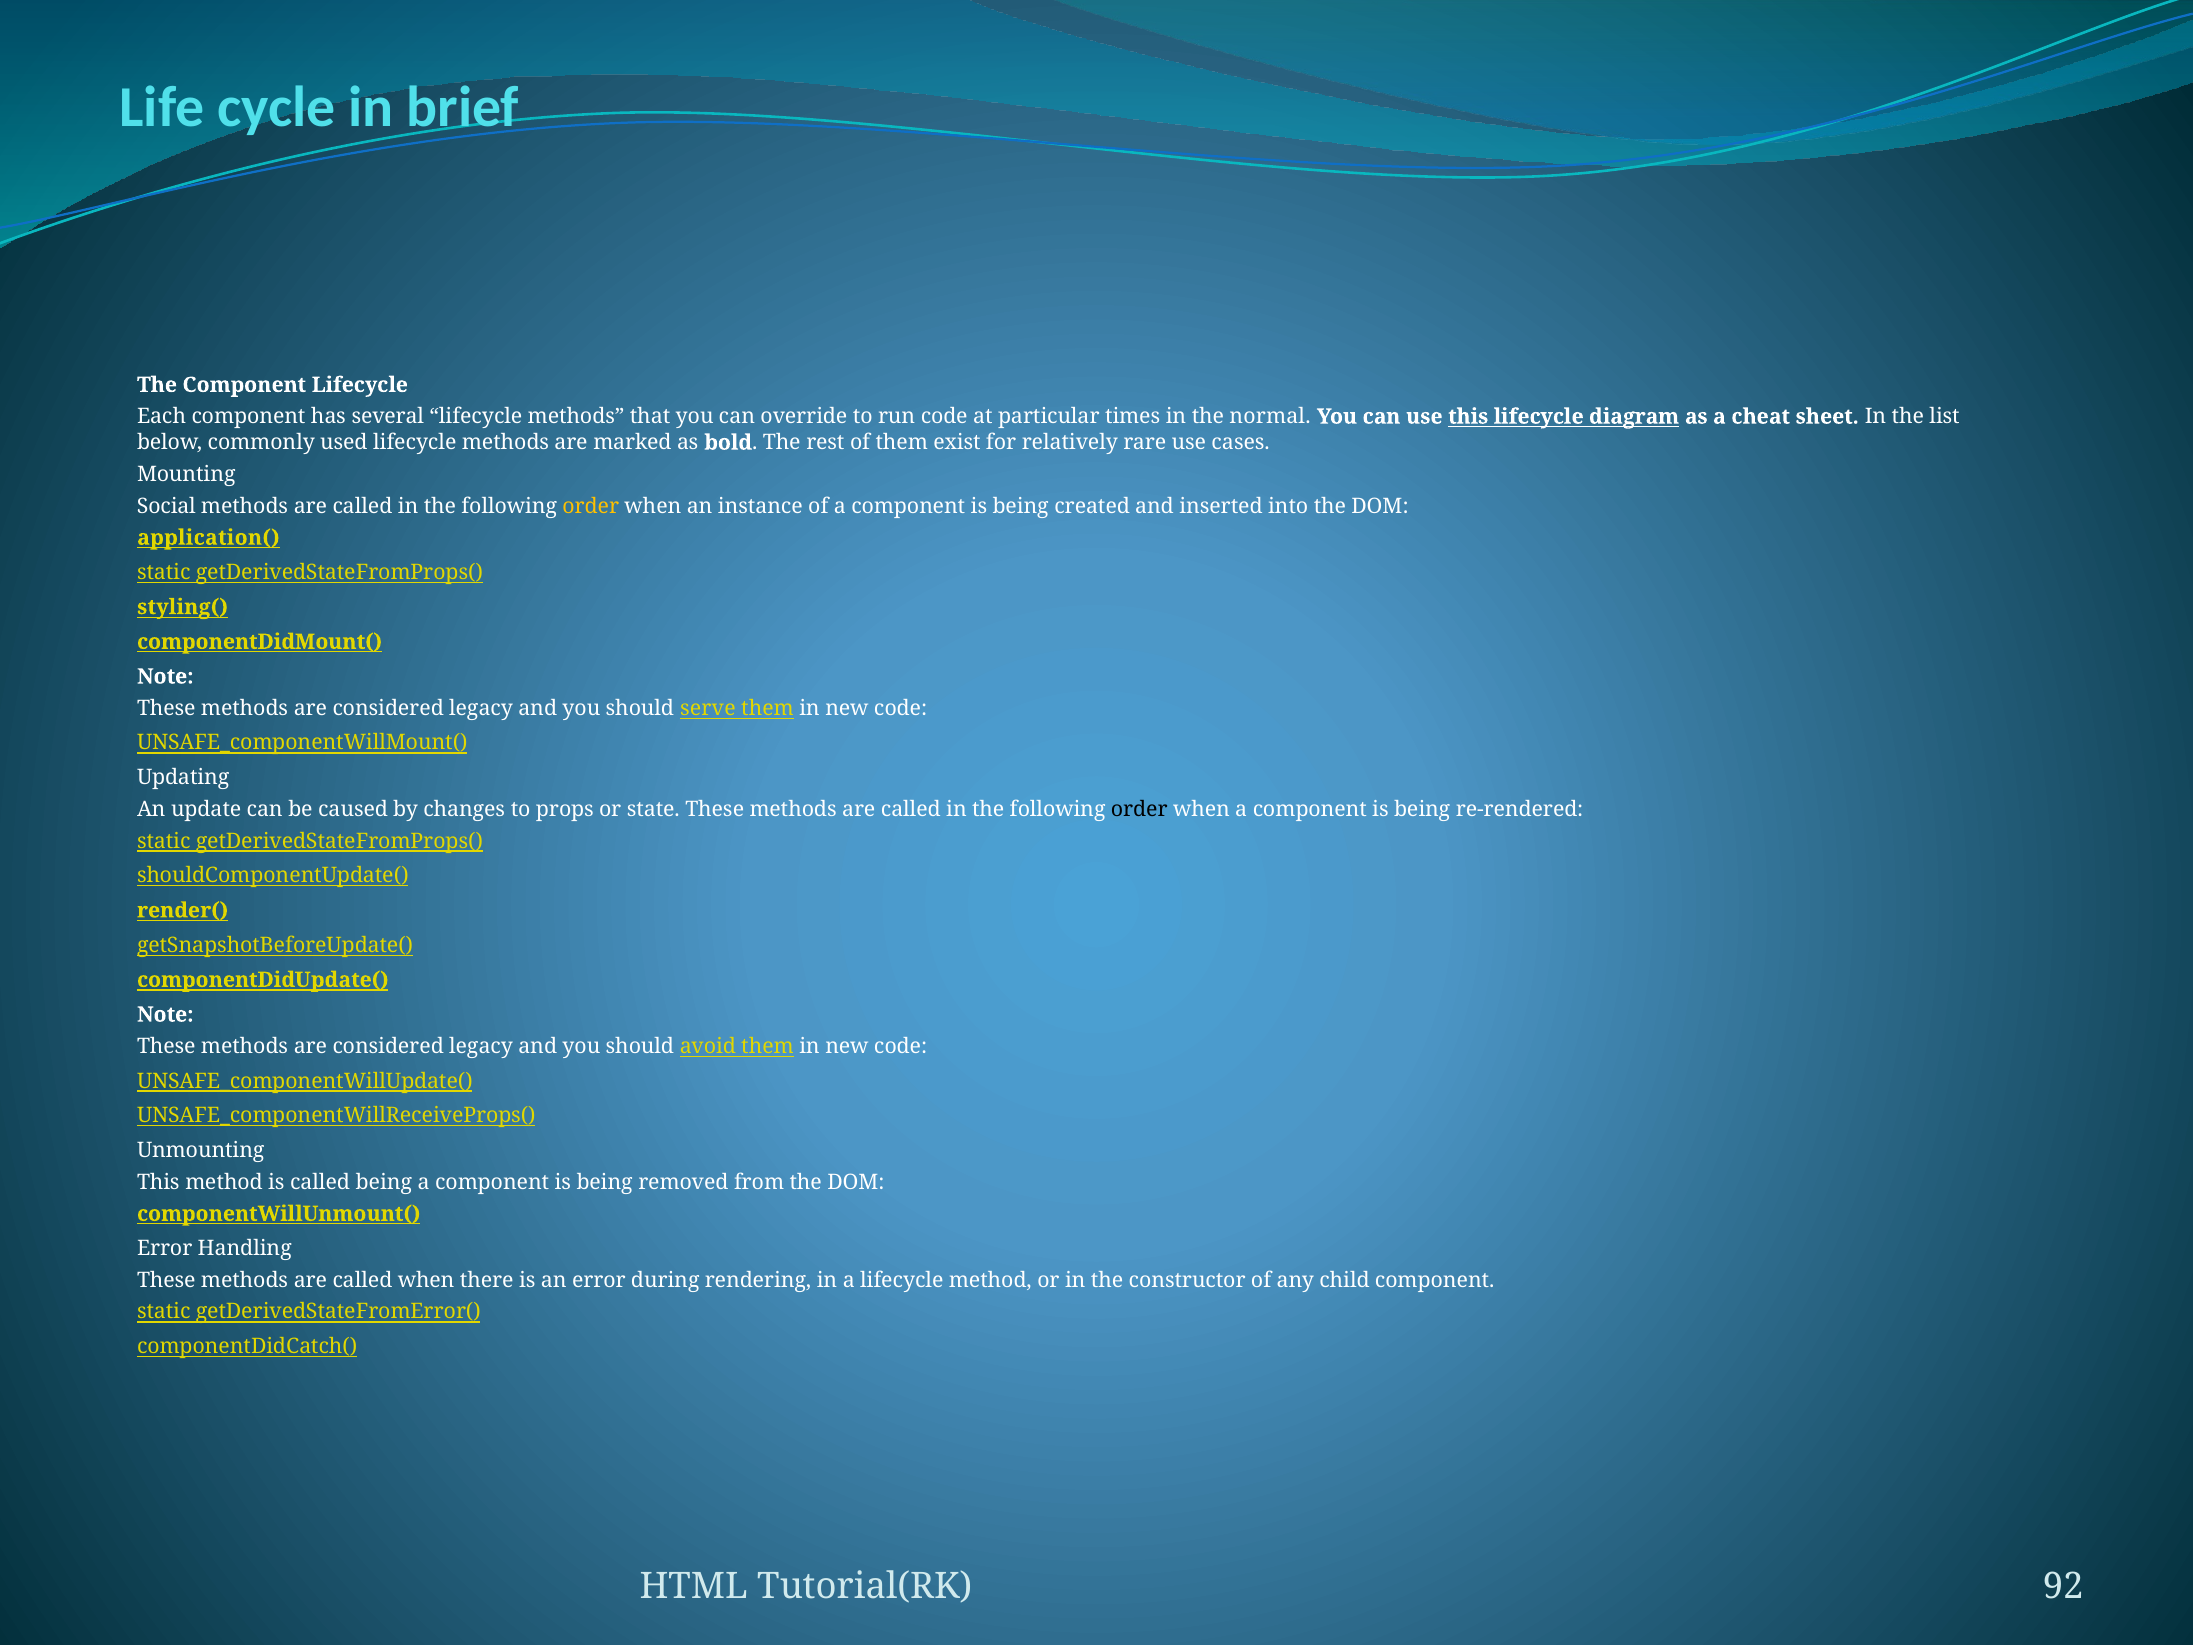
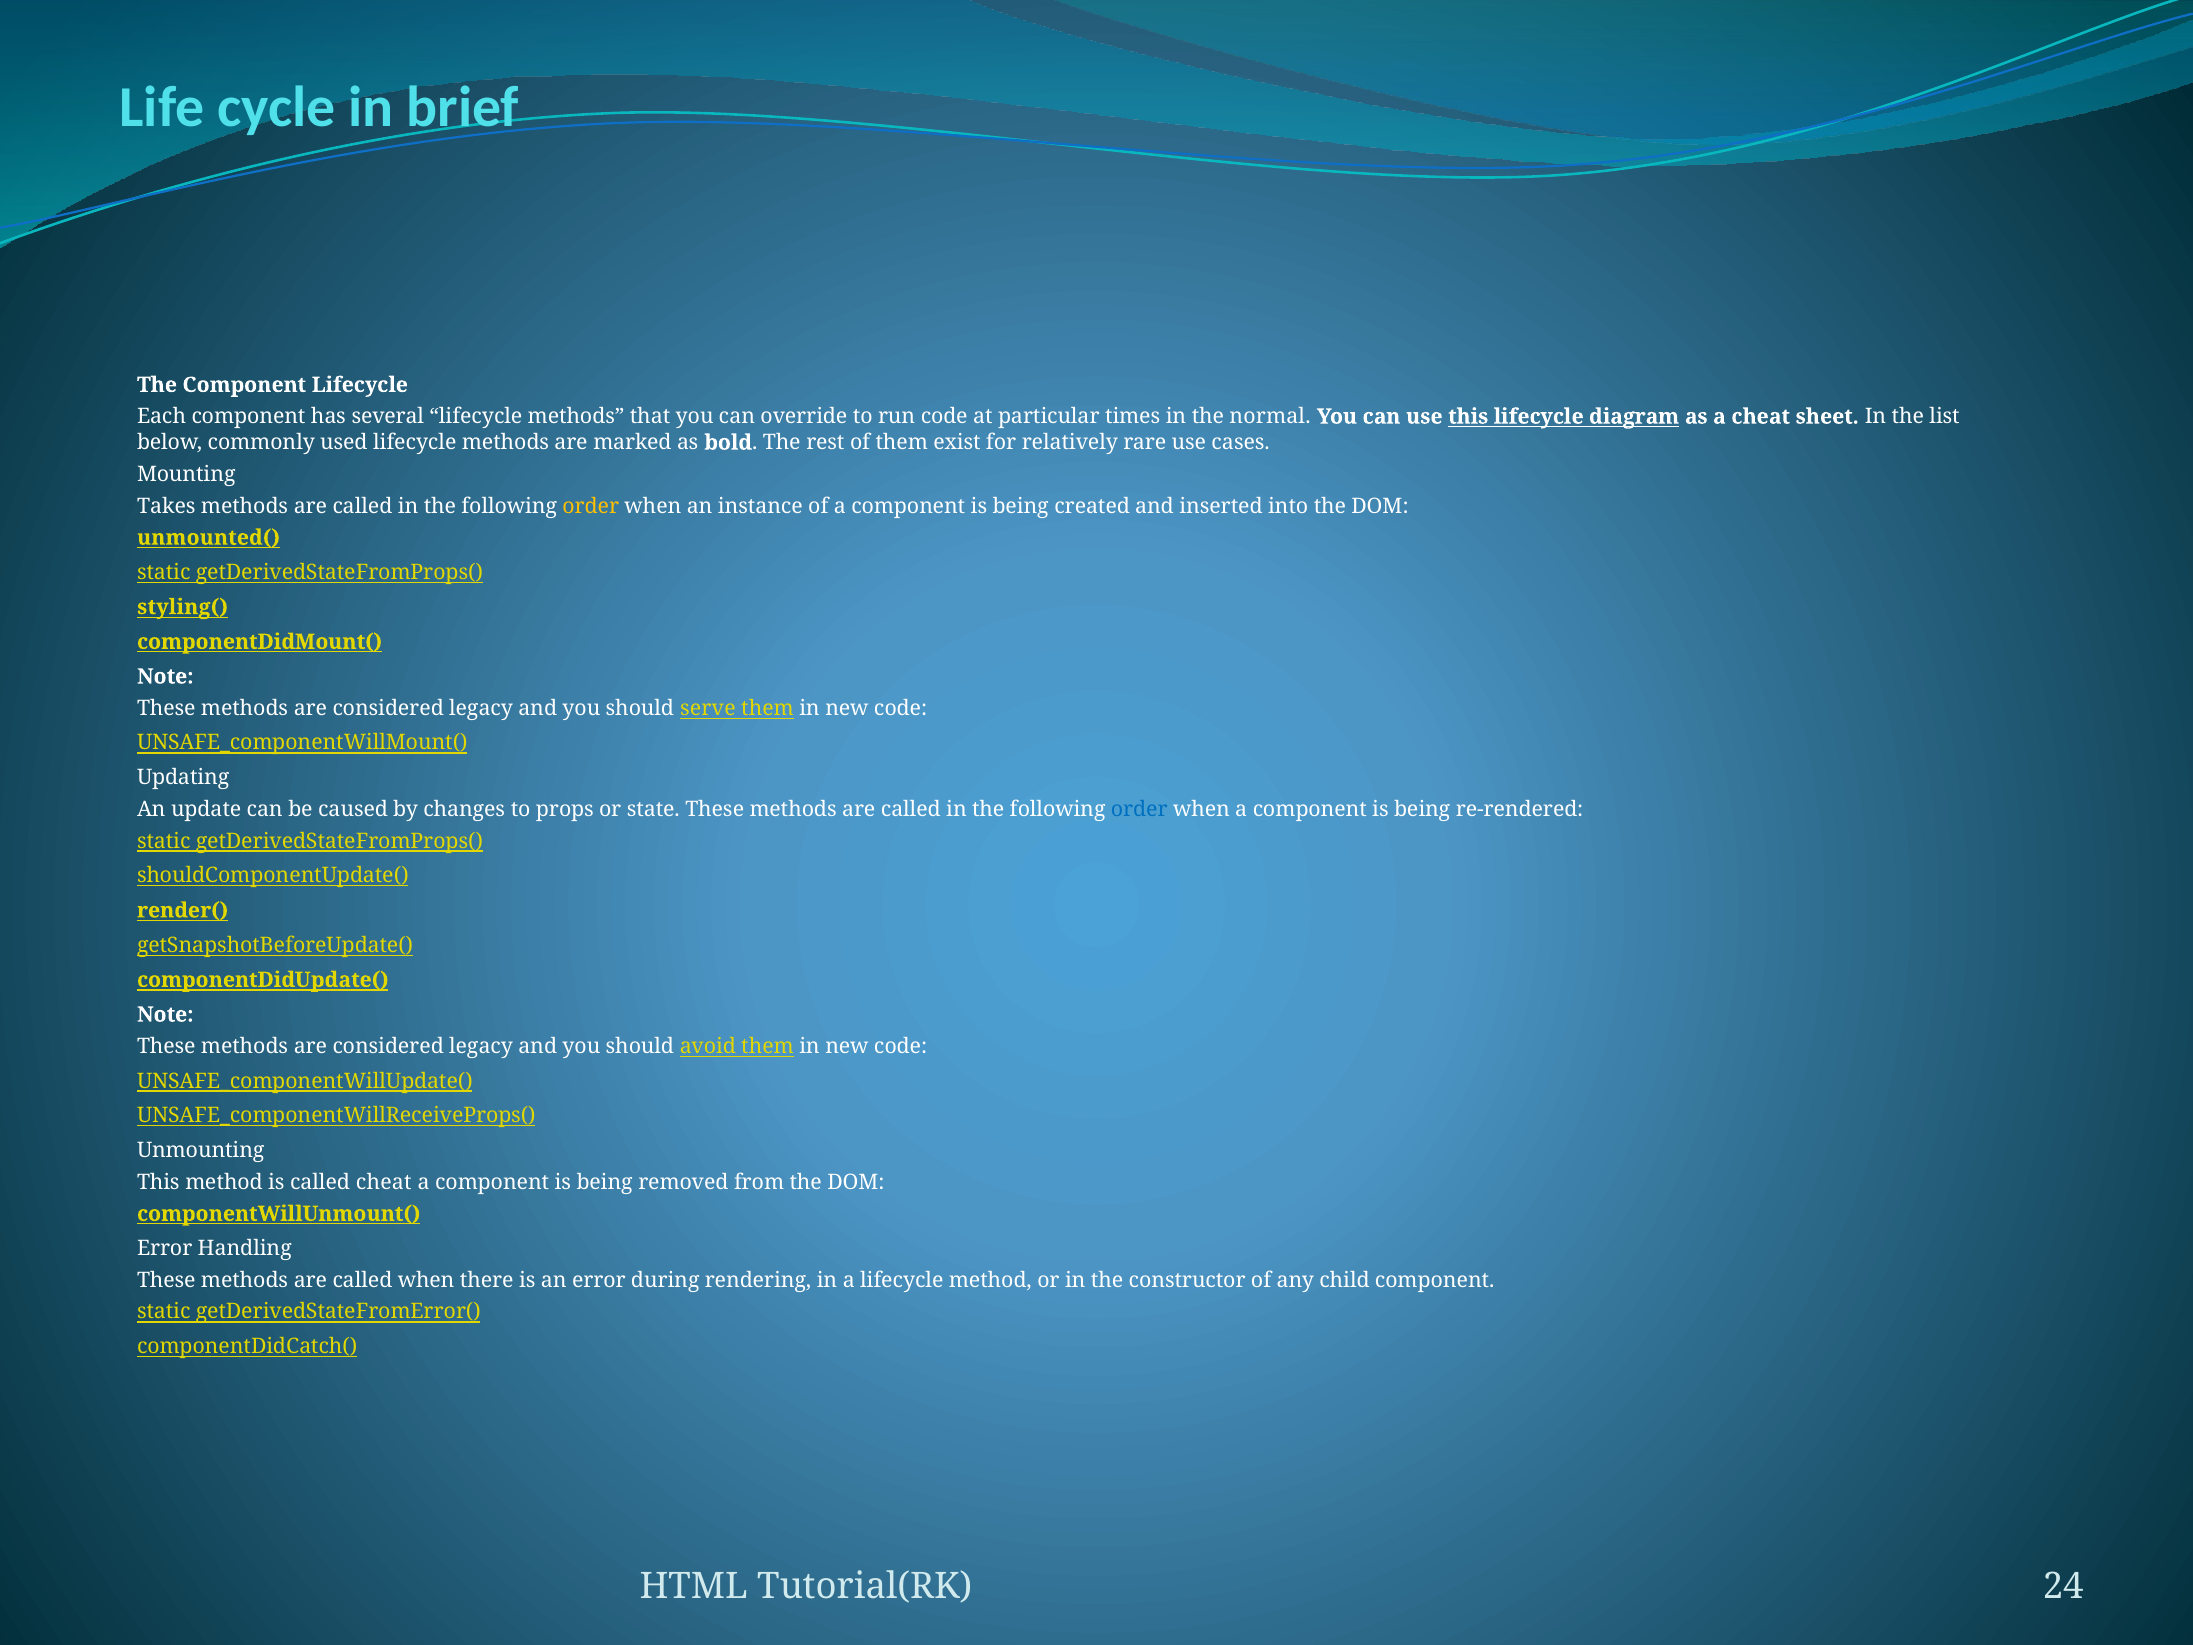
Social: Social -> Takes
application(: application( -> unmounted(
order at (1139, 809) colour: black -> blue
called being: being -> cheat
92: 92 -> 24
